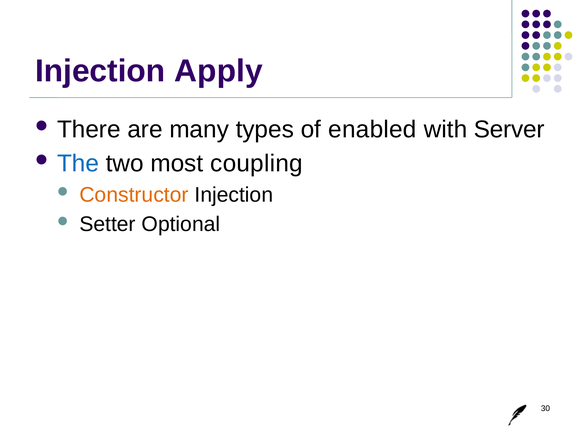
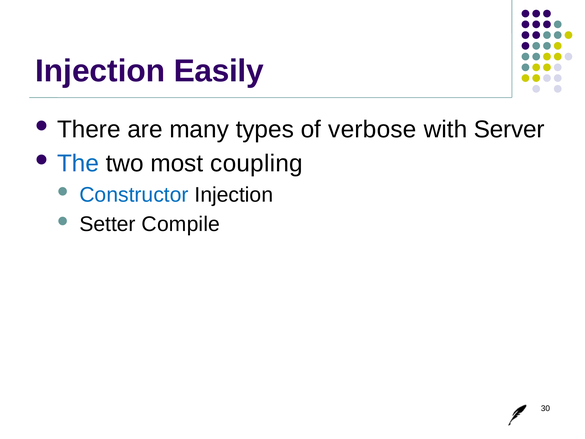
Apply: Apply -> Easily
enabled: enabled -> verbose
Constructor colour: orange -> blue
Optional: Optional -> Compile
